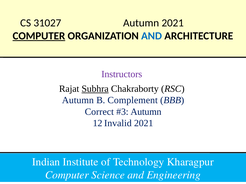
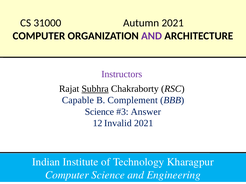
31027: 31027 -> 31000
COMPUTER at (39, 36) underline: present -> none
AND at (152, 36) colour: blue -> purple
Autumn at (78, 101): Autumn -> Capable
Correct at (99, 112): Correct -> Science
Autumn at (146, 112): Autumn -> Answer
